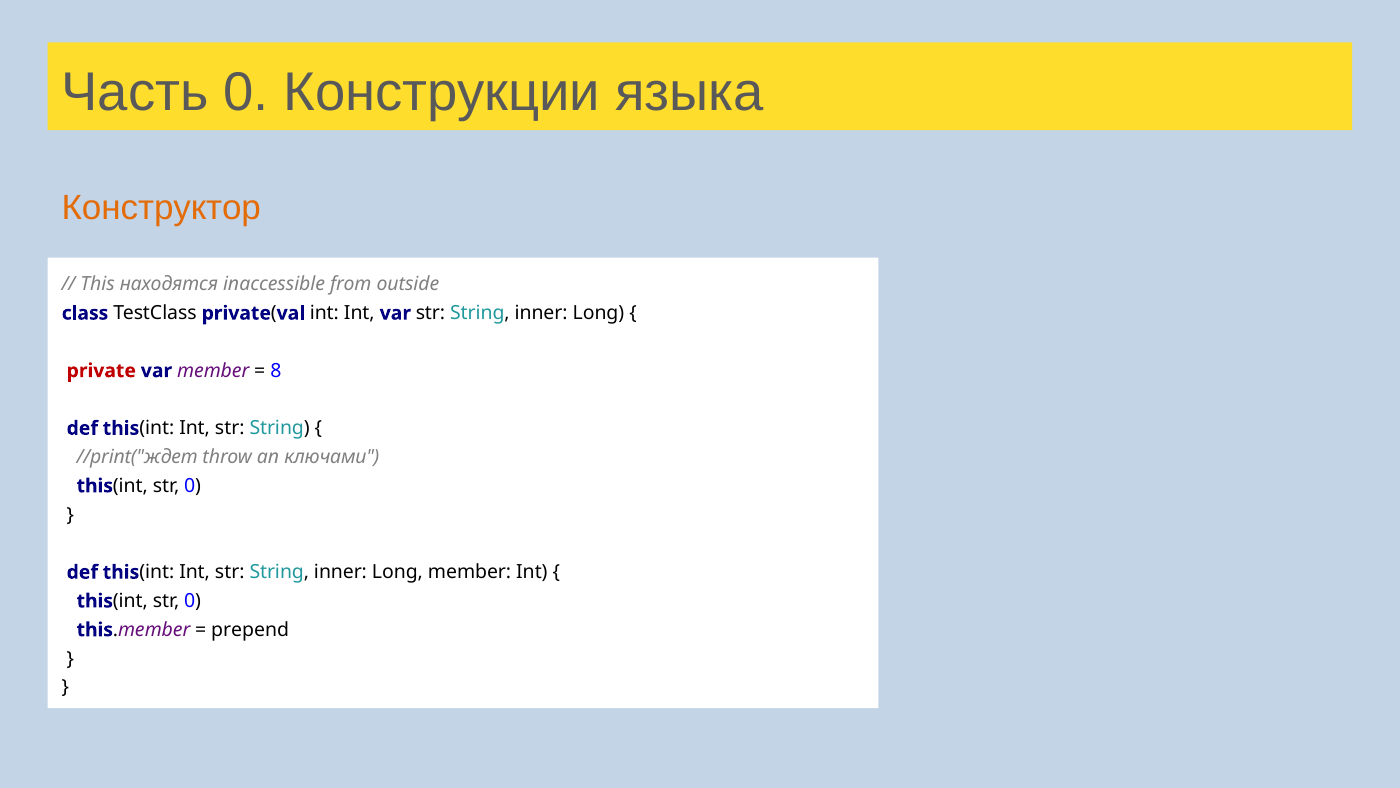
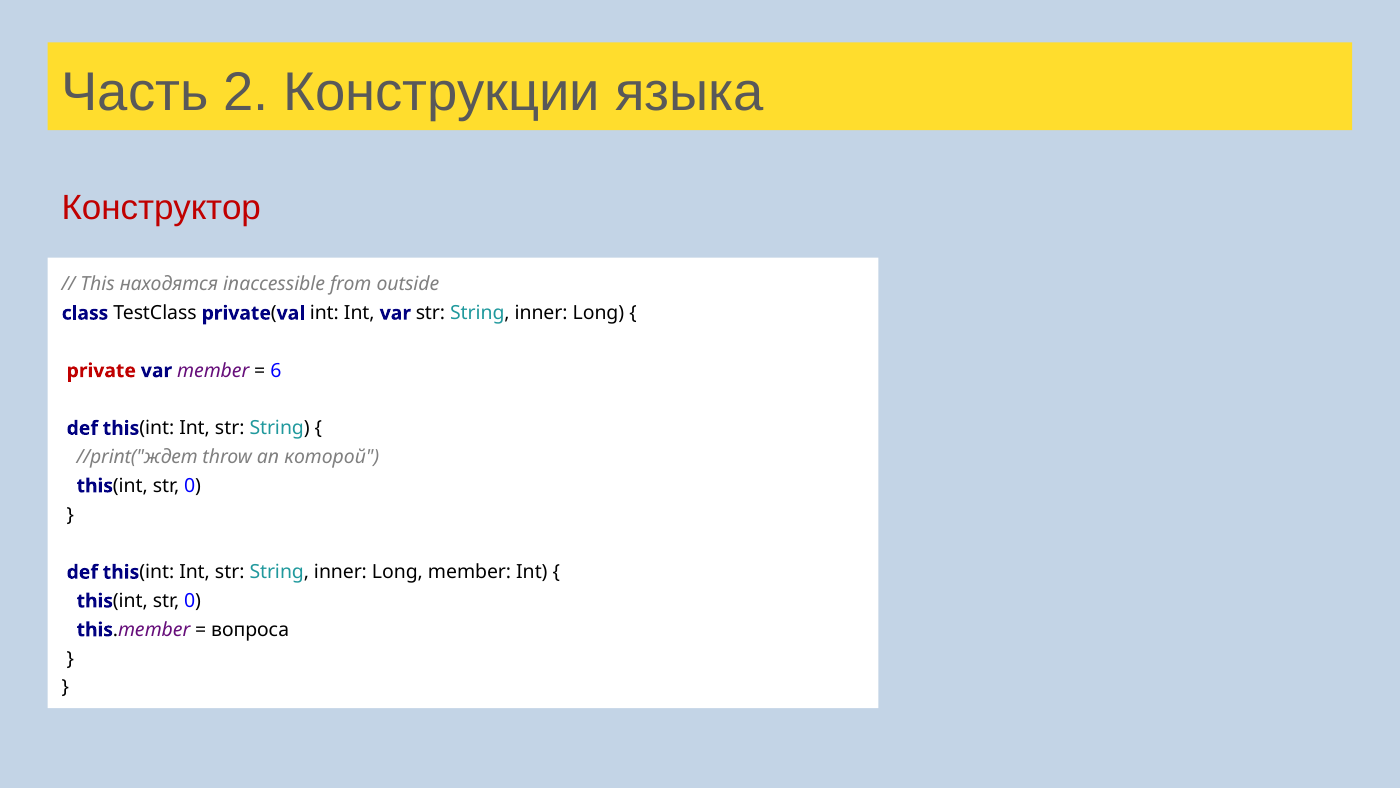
Часть 0: 0 -> 2
Конструктор colour: orange -> red
8: 8 -> 6
ключами: ключами -> которой
prepend: prepend -> вопроса
